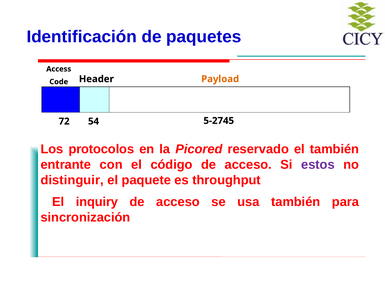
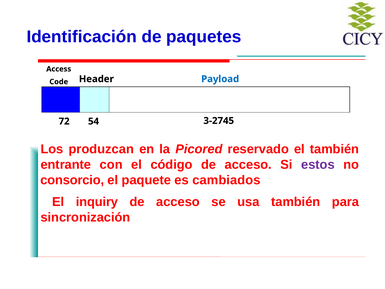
Payload colour: orange -> blue
5-2745: 5-2745 -> 3-2745
protocolos: protocolos -> produzcan
distinguir: distinguir -> consorcio
throughput: throughput -> cambiados
